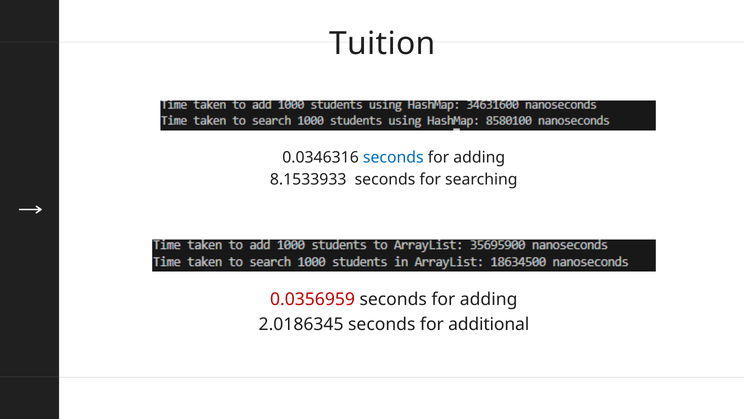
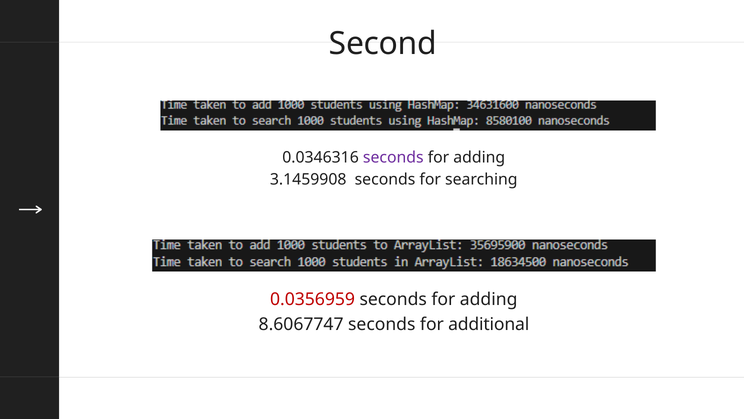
Tuition: Tuition -> Second
seconds at (393, 157) colour: blue -> purple
8.1533933: 8.1533933 -> 3.1459908
2.0186345: 2.0186345 -> 8.6067747
